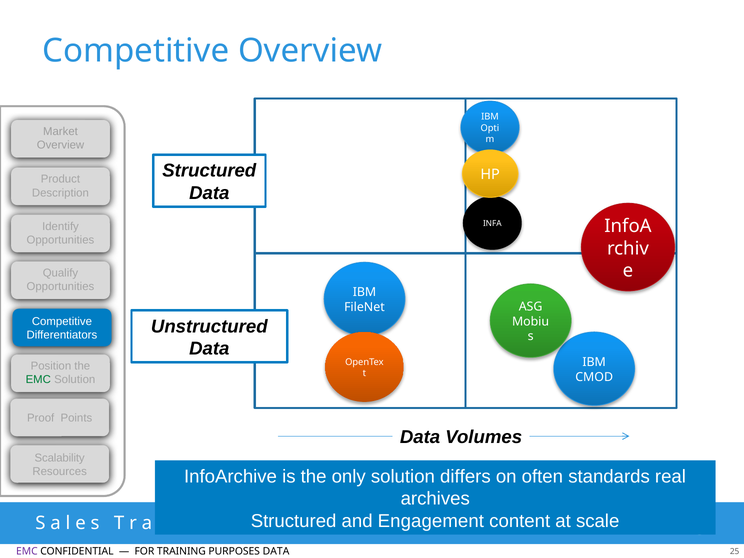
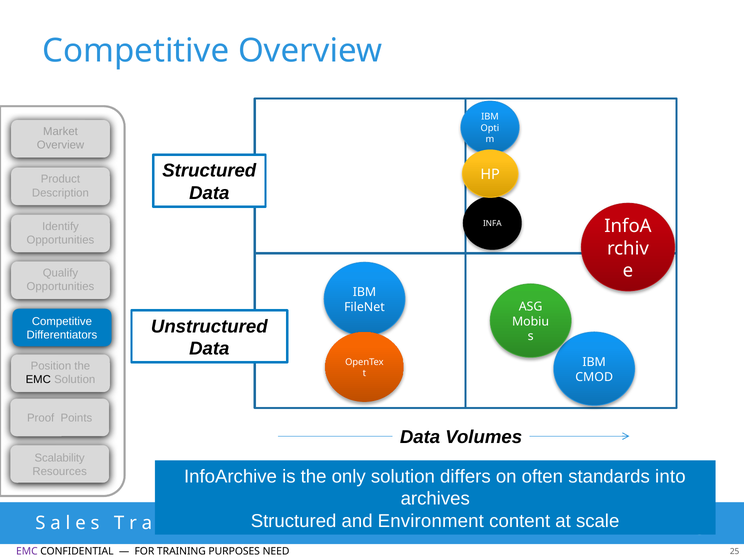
EMC at (38, 380) colour: green -> black
real: real -> into
Engagement: Engagement -> Environment
DATA at (276, 552): DATA -> NEED
